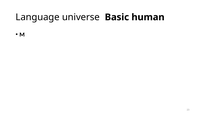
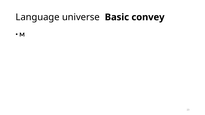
human: human -> convey
